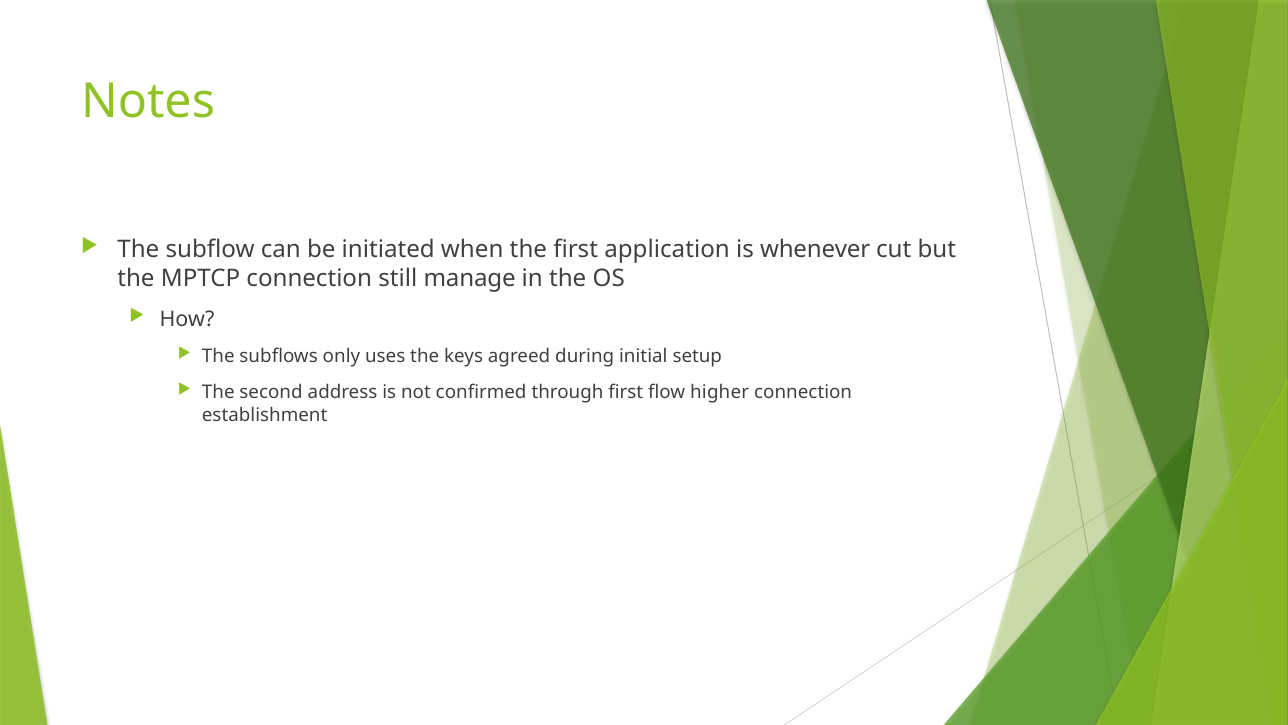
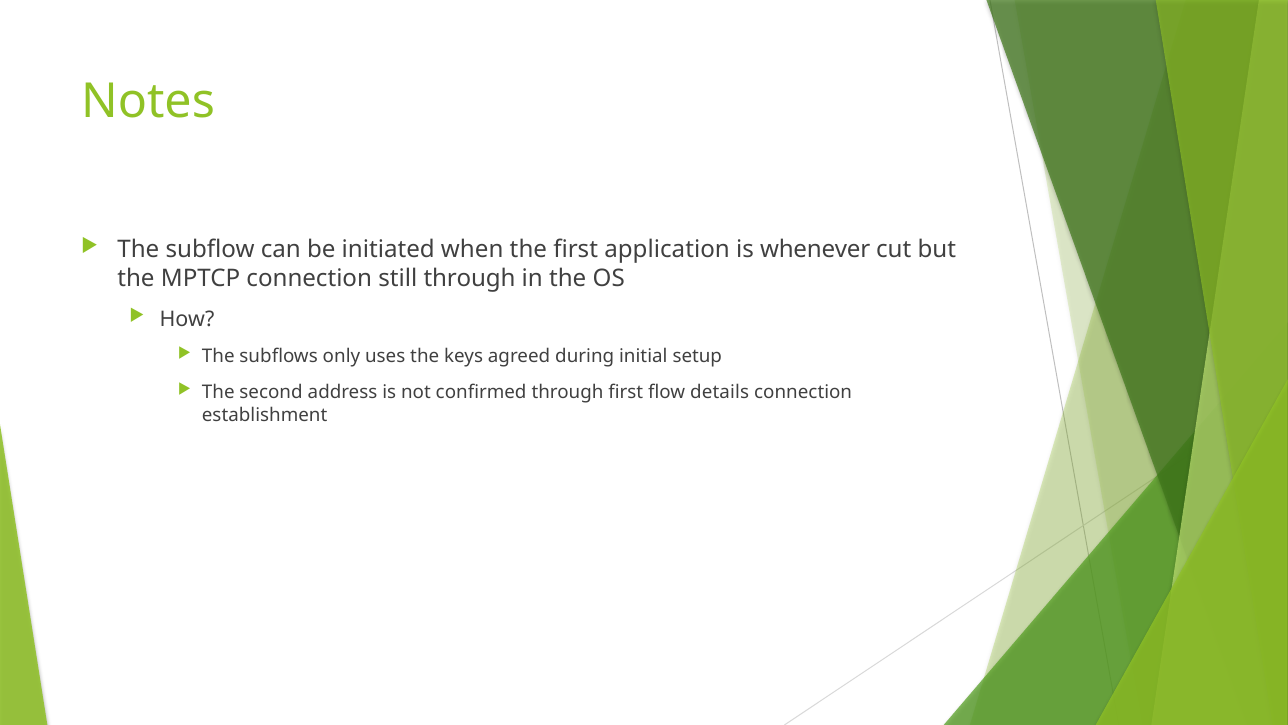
still manage: manage -> through
higher: higher -> details
